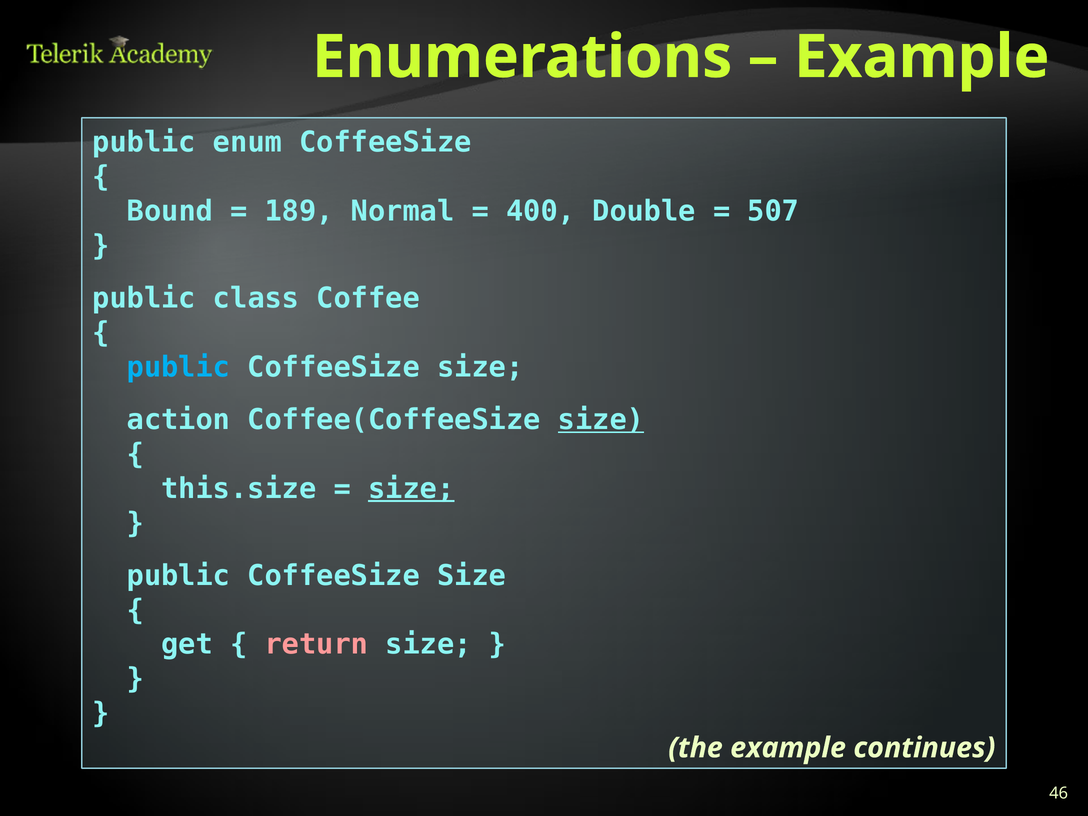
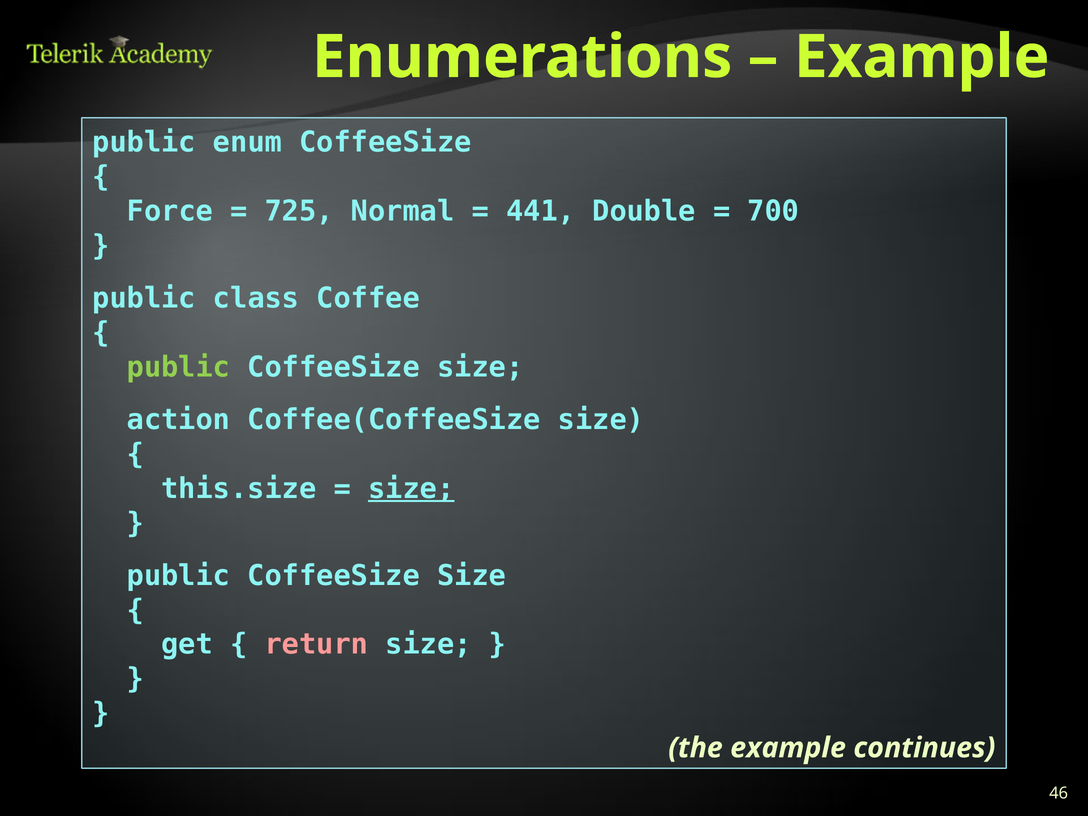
Bound: Bound -> Force
189: 189 -> 725
400: 400 -> 441
507: 507 -> 700
public at (179, 367) colour: light blue -> light green
size at (601, 420) underline: present -> none
